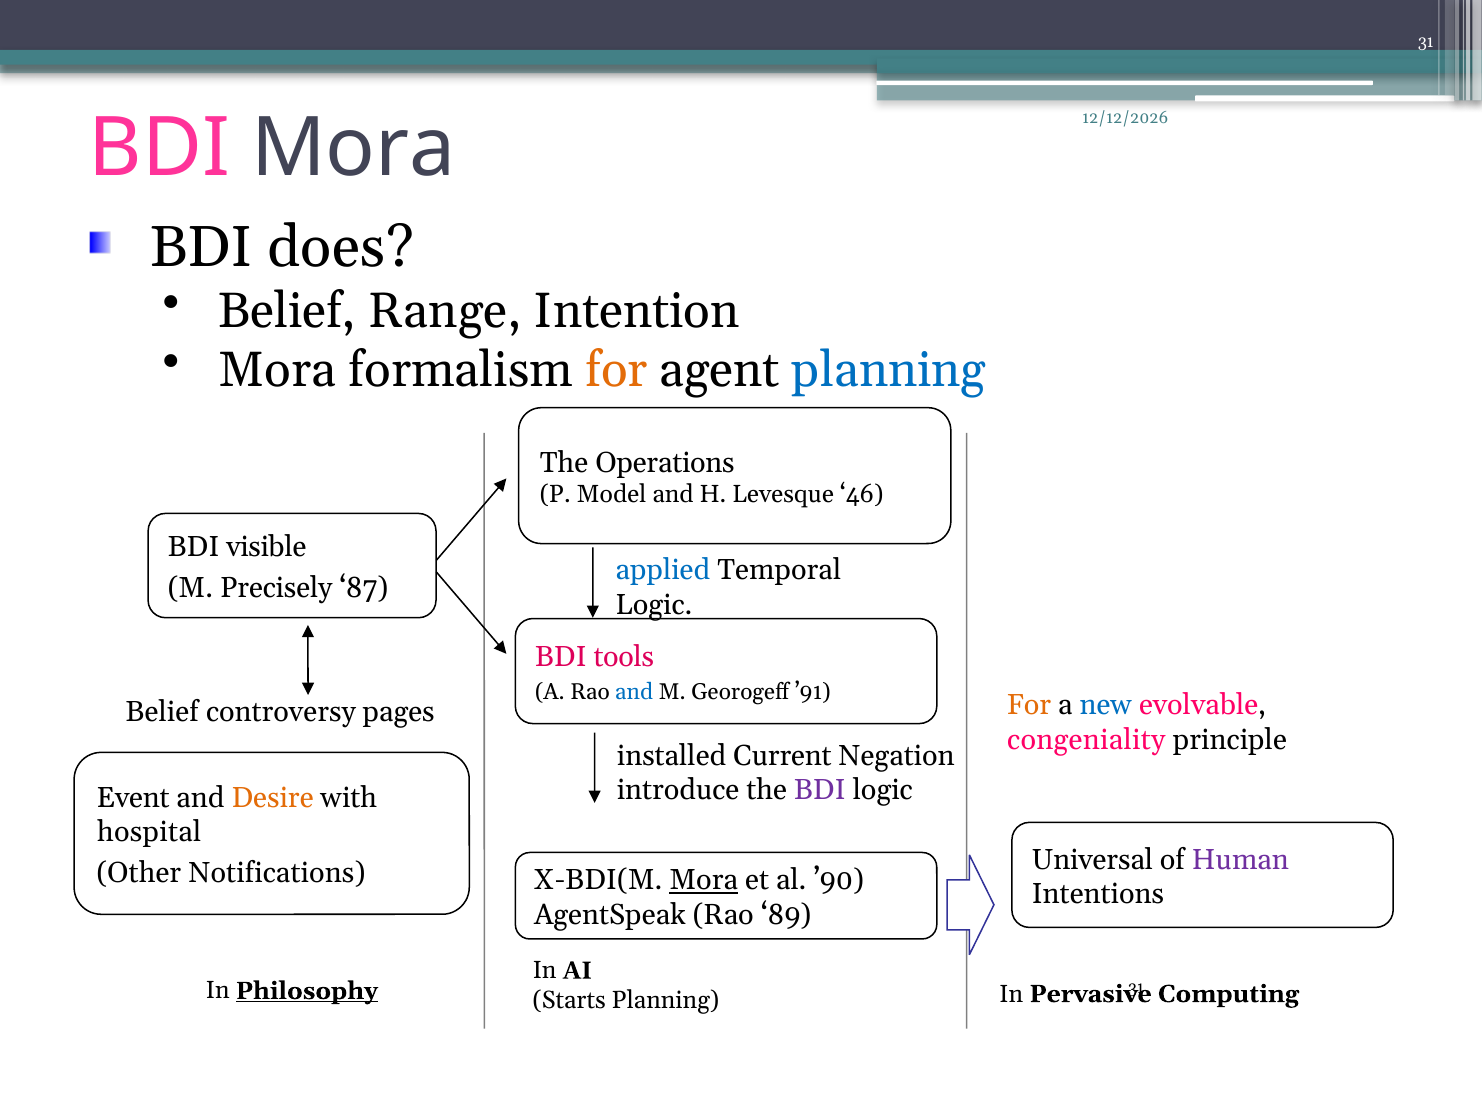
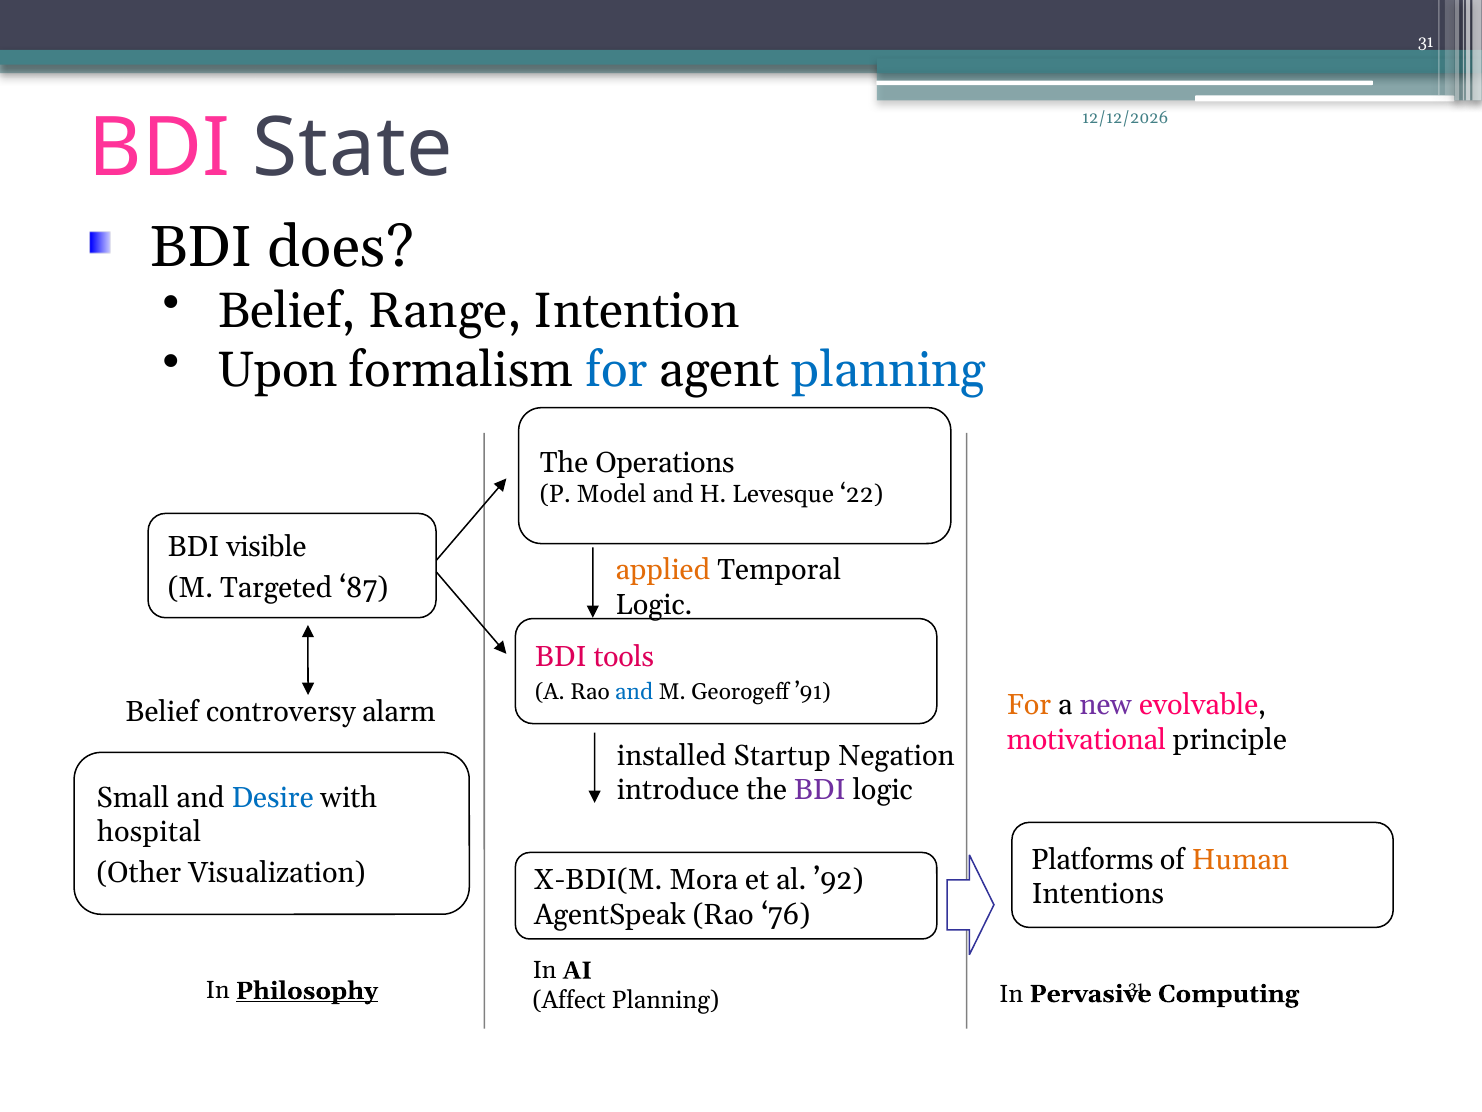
BDI Mora: Mora -> State
Mora at (277, 370): Mora -> Upon
for at (617, 370) colour: orange -> blue
46: 46 -> 22
applied colour: blue -> orange
Precisely: Precisely -> Targeted
new colour: blue -> purple
pages: pages -> alarm
congeniality: congeniality -> motivational
Current: Current -> Startup
Event: Event -> Small
Desire colour: orange -> blue
Universal: Universal -> Platforms
Human colour: purple -> orange
Notifications: Notifications -> Visualization
Mora at (704, 880) underline: present -> none
’90: ’90 -> ’92
89: 89 -> 76
Starts: Starts -> Affect
